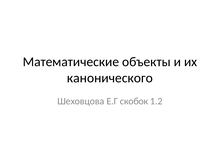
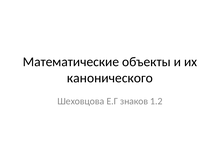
скобок: скобок -> знаков
